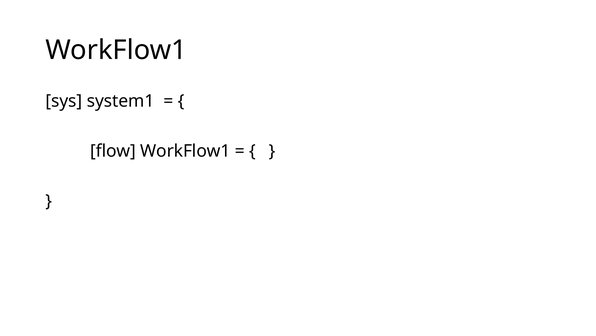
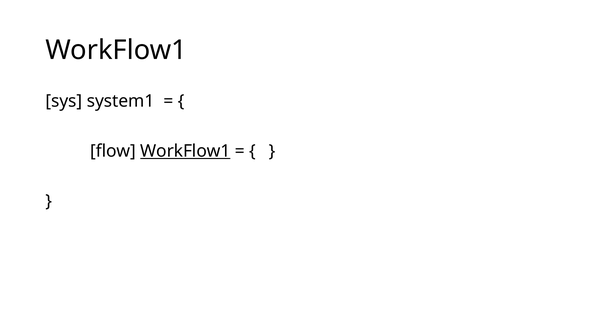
WorkFlow1 at (185, 151) underline: none -> present
